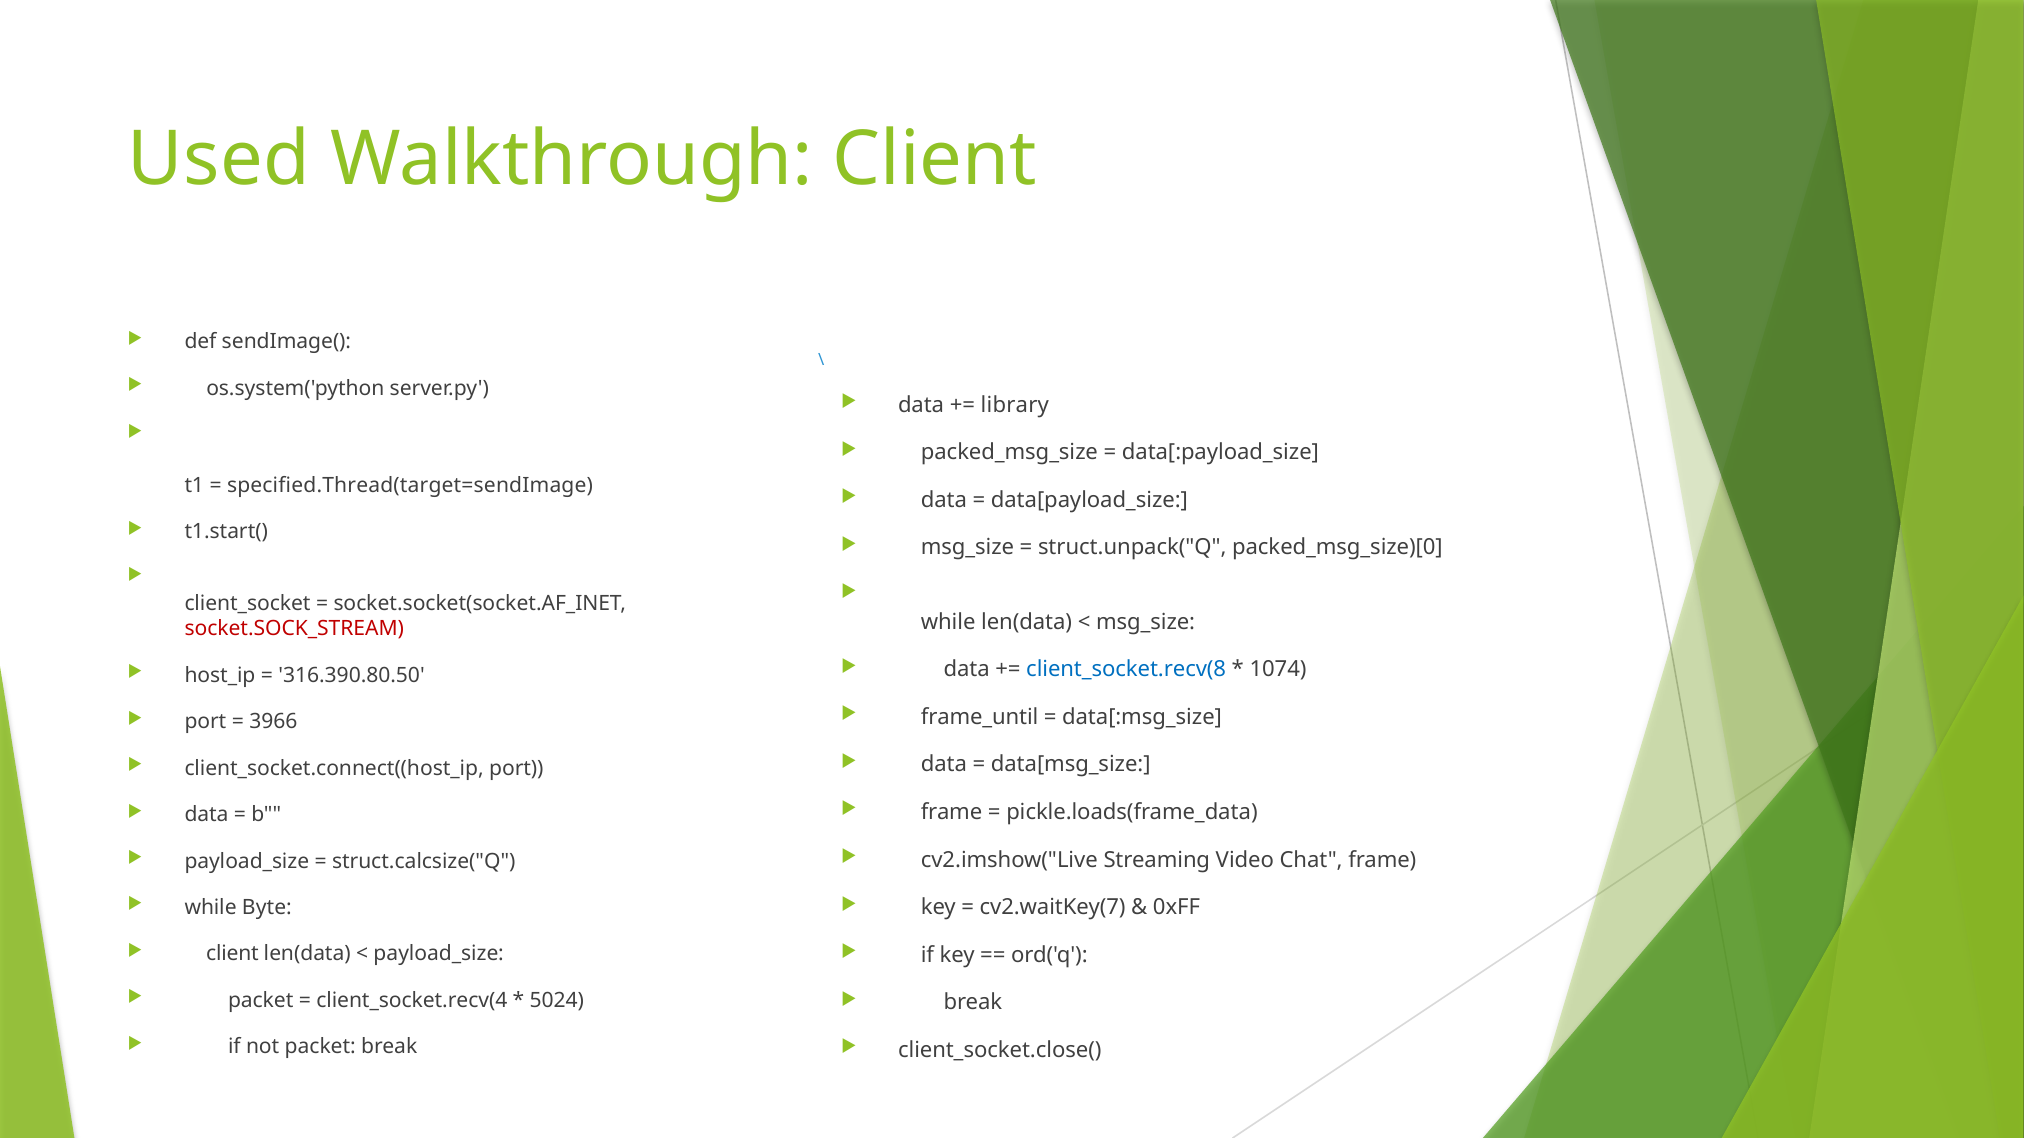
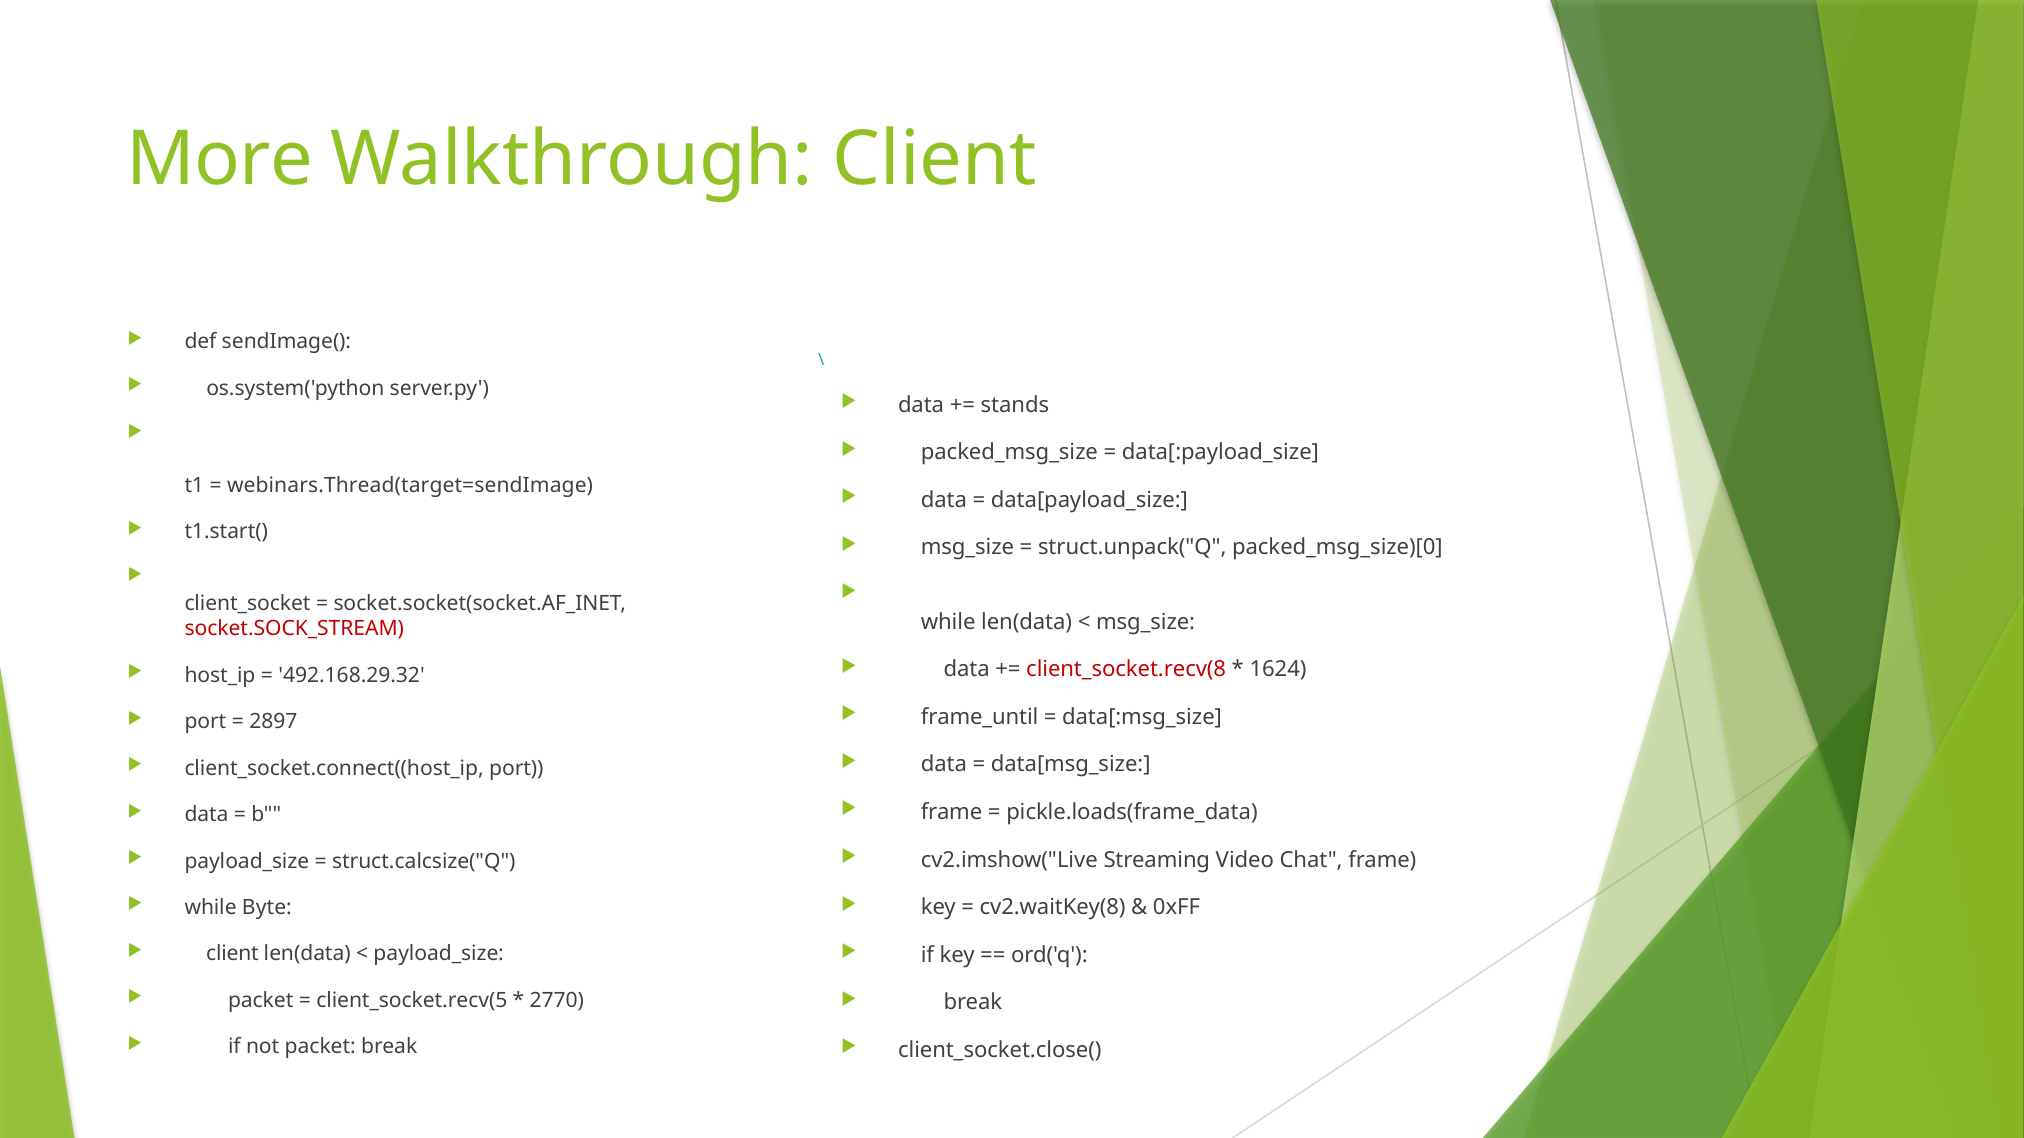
Used: Used -> More
library: library -> stands
specified.Thread(target=sendImage: specified.Thread(target=sendImage -> webinars.Thread(target=sendImage
client_socket.recv(8 colour: blue -> red
1074: 1074 -> 1624
316.390.80.50: 316.390.80.50 -> 492.168.29.32
3966: 3966 -> 2897
cv2.waitKey(7: cv2.waitKey(7 -> cv2.waitKey(8
client_socket.recv(4: client_socket.recv(4 -> client_socket.recv(5
5024: 5024 -> 2770
